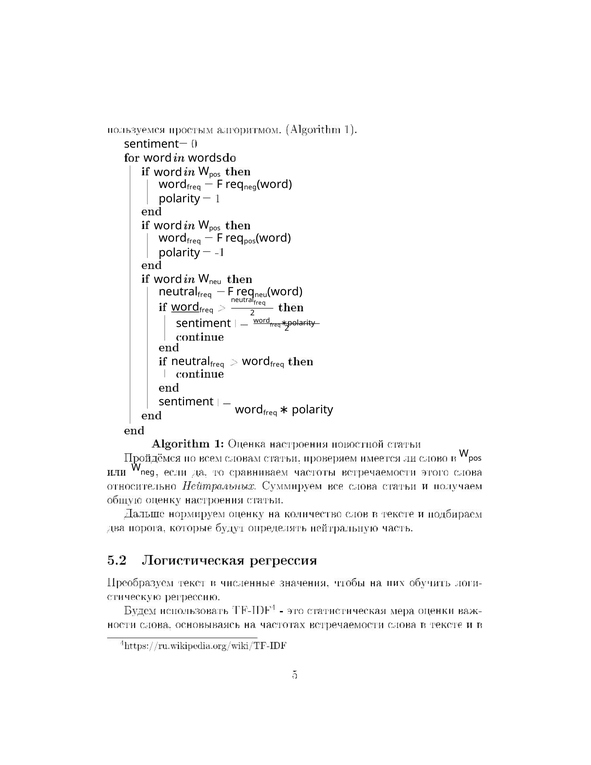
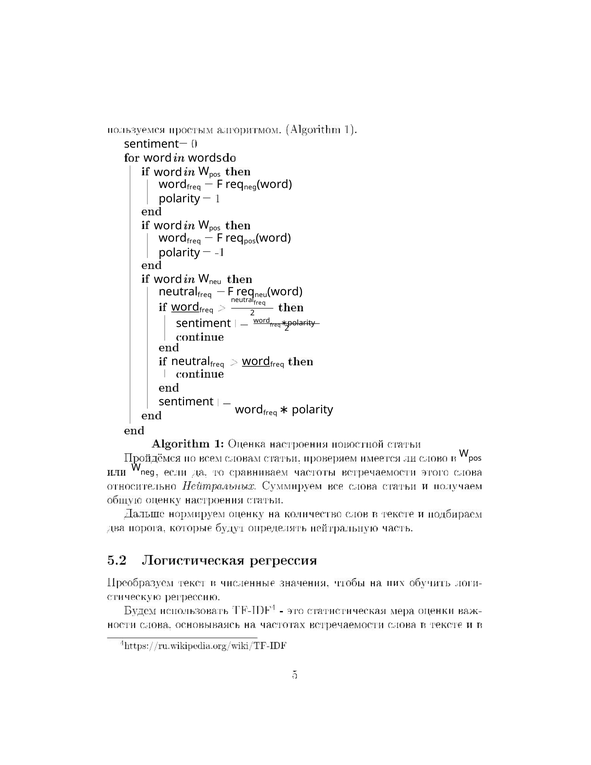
word at (256, 361) underline: none -> present
